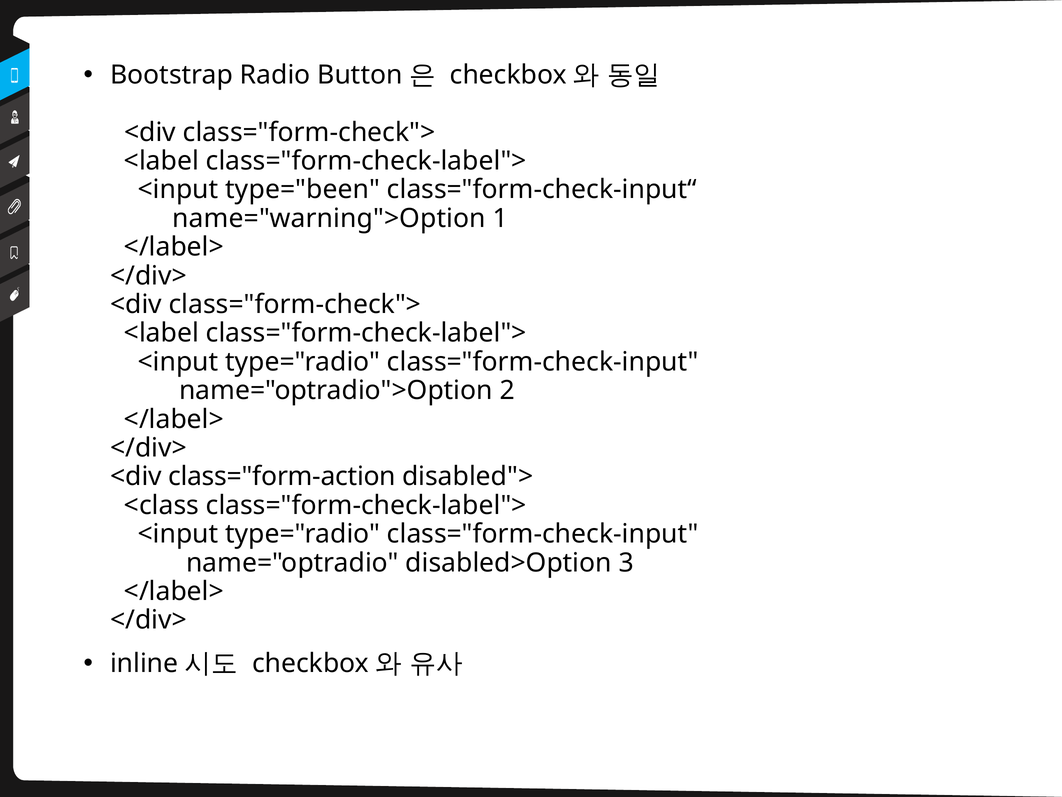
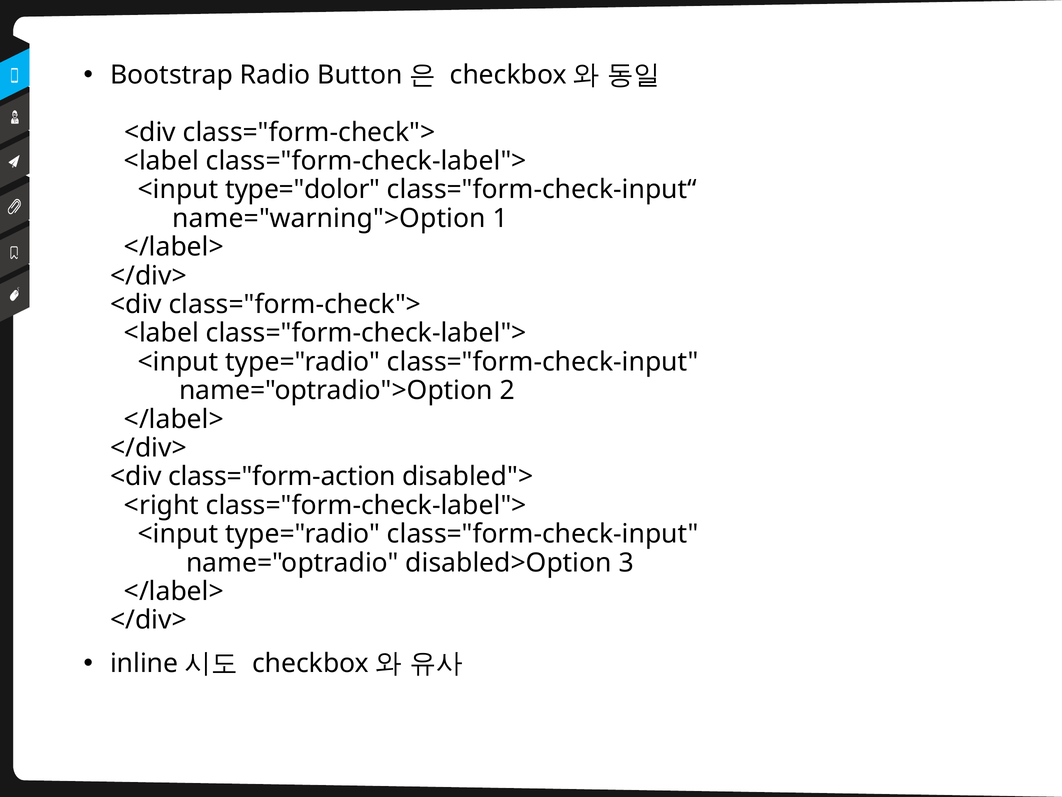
type="been: type="been -> type="dolor
<class: <class -> <right
